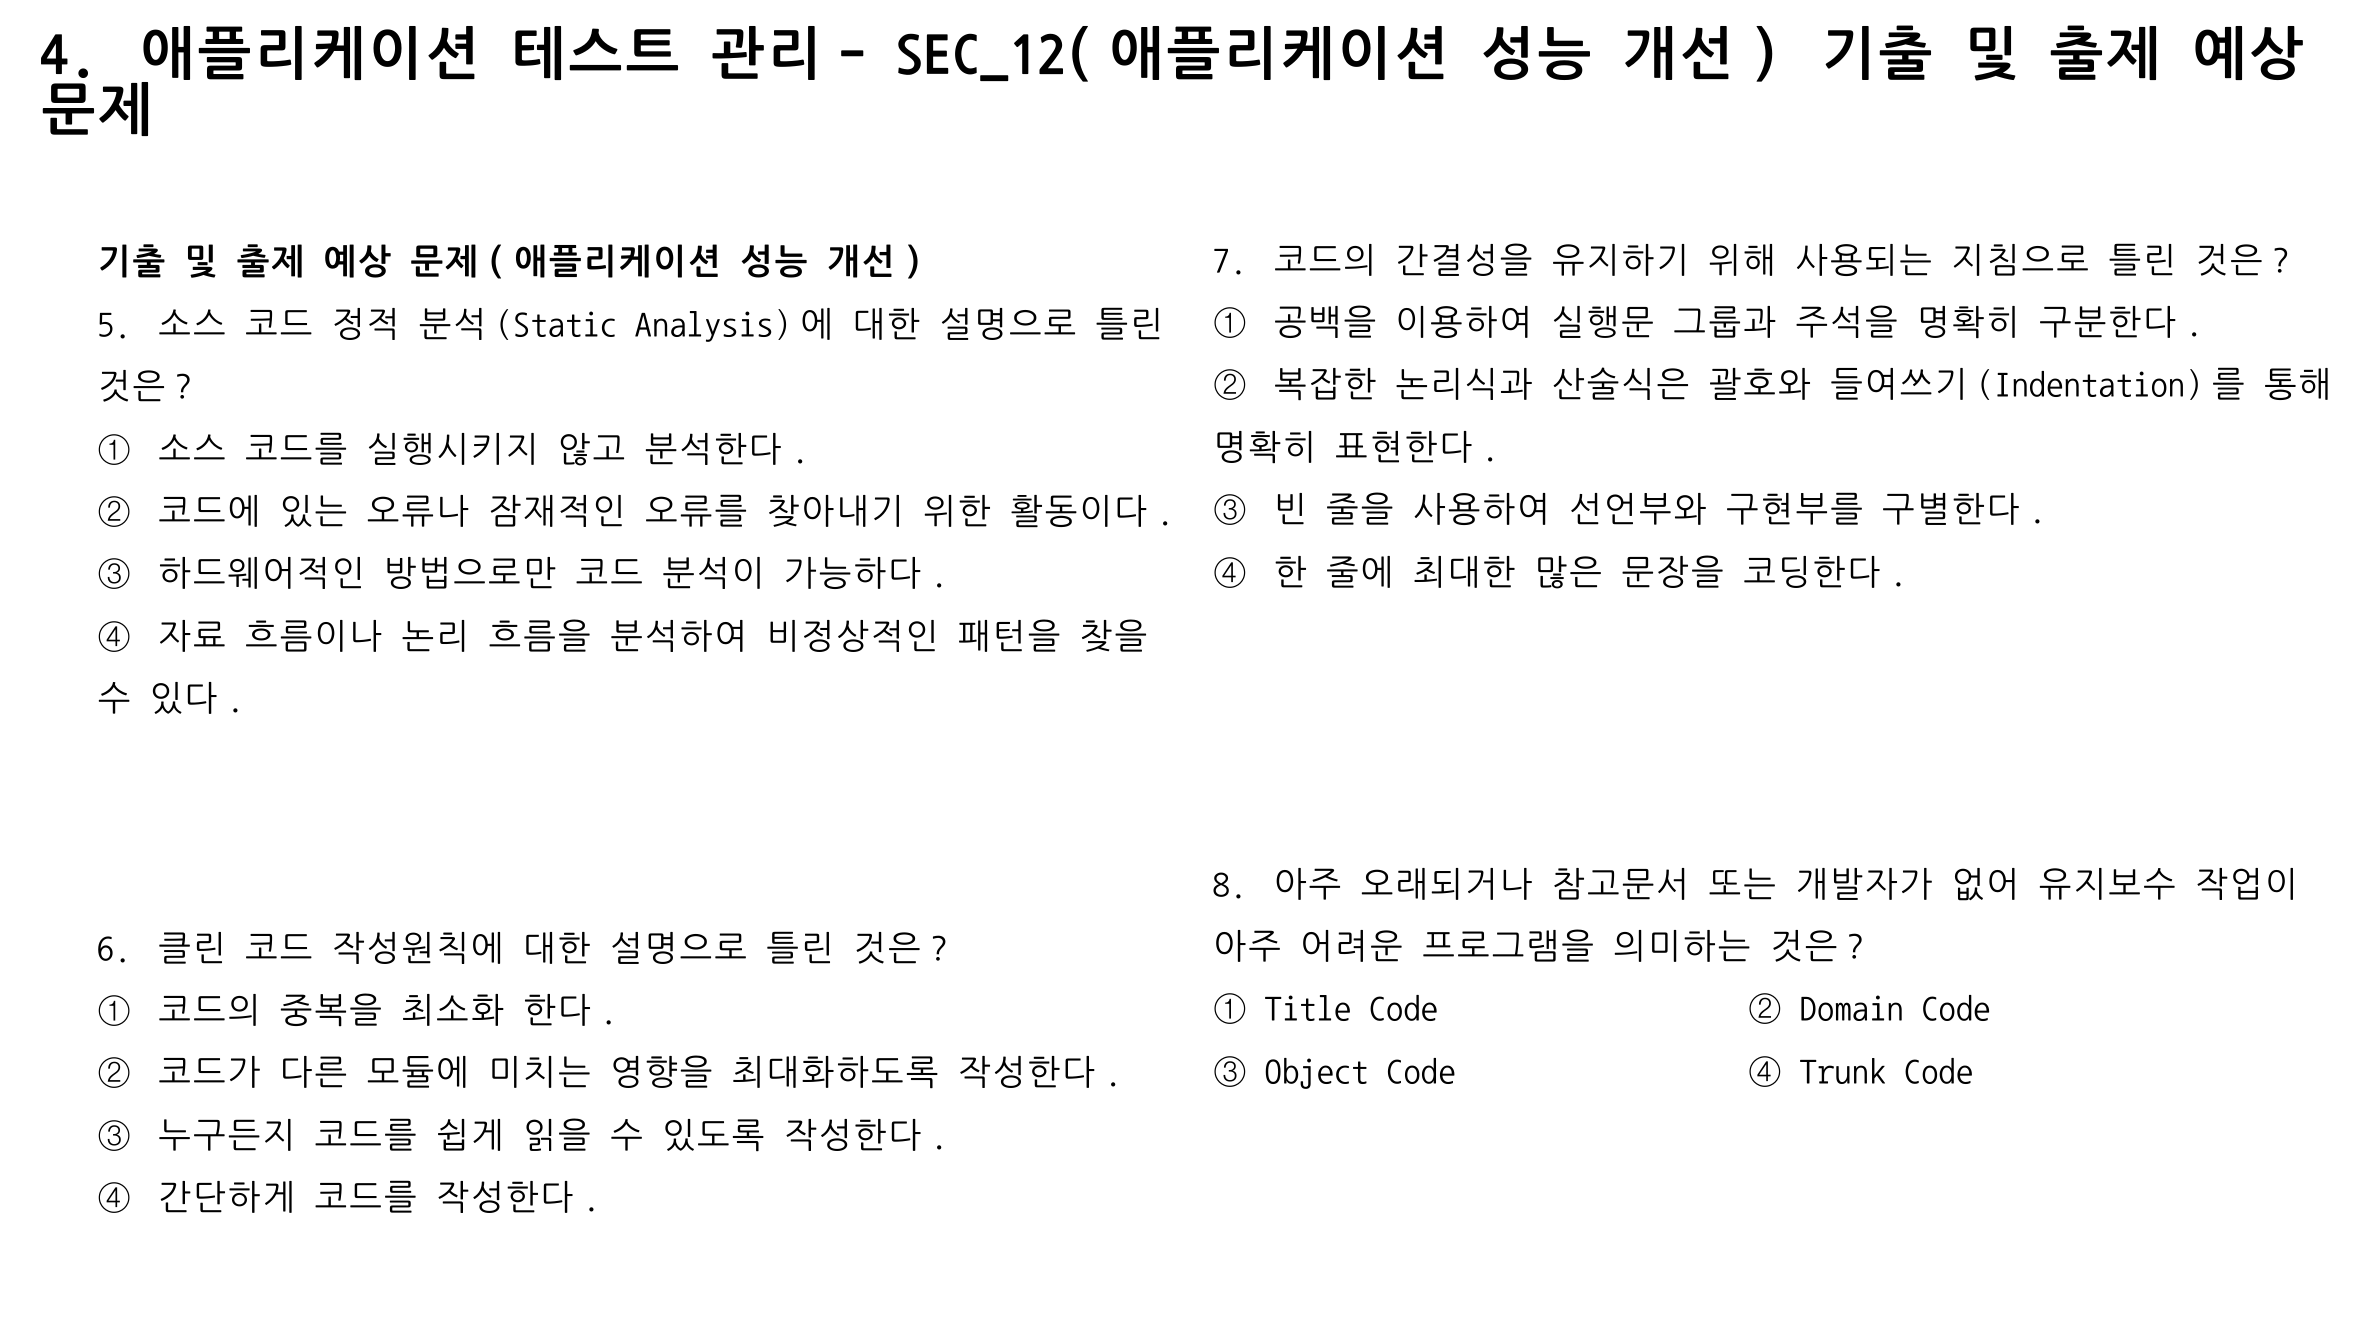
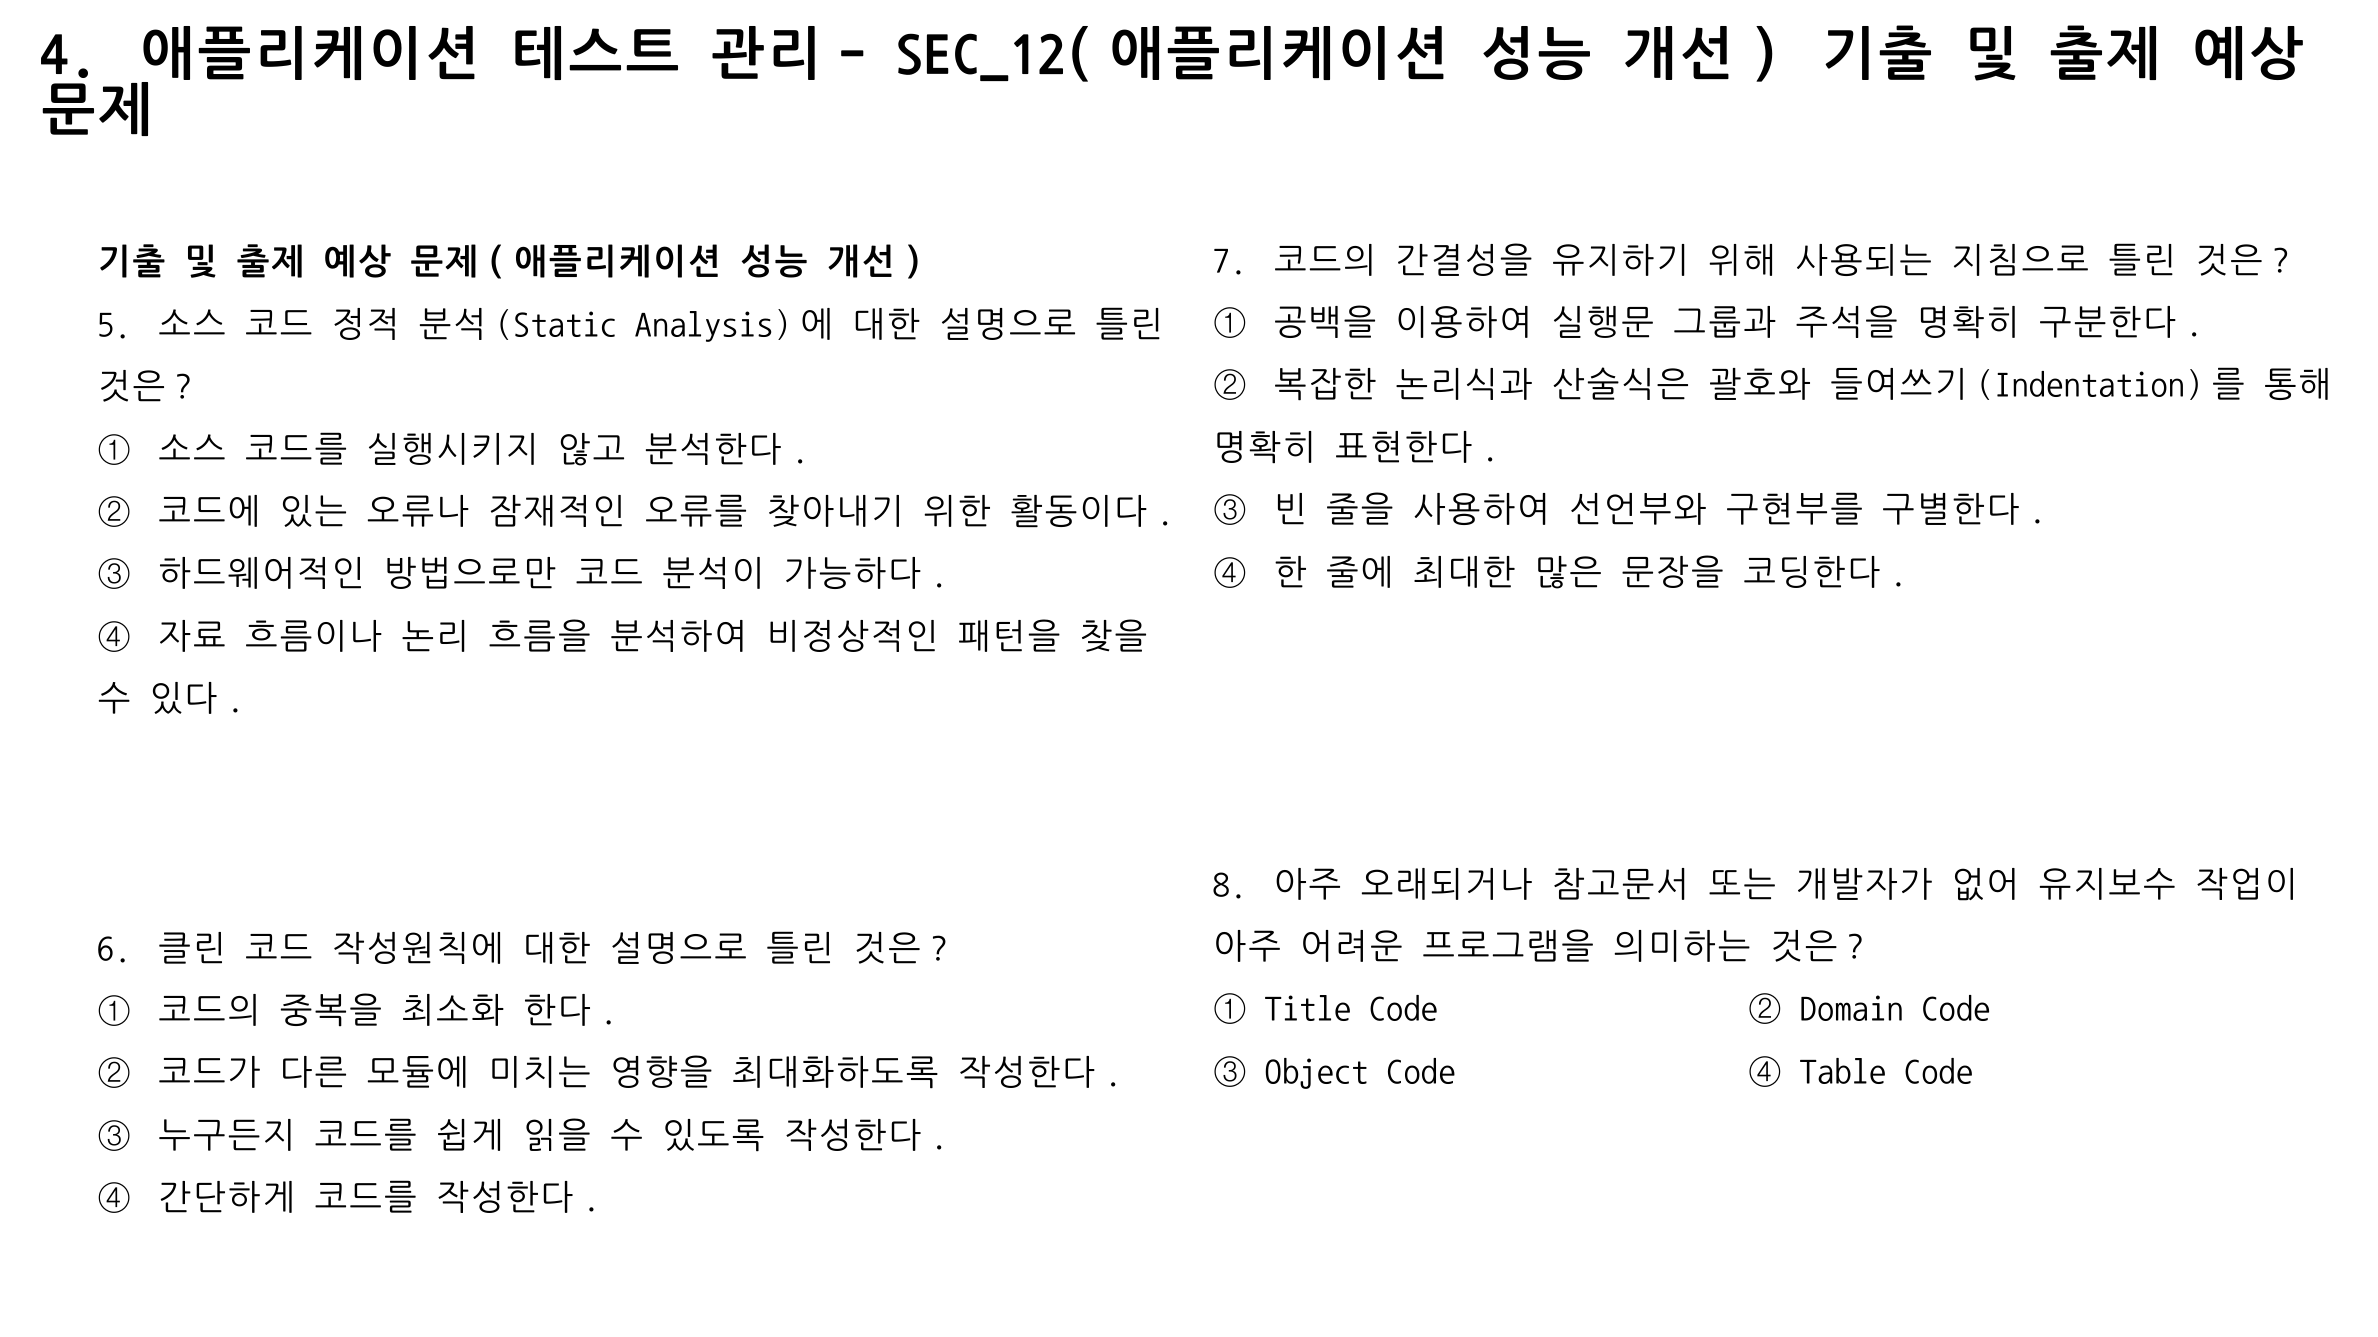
Trunk: Trunk -> Table
